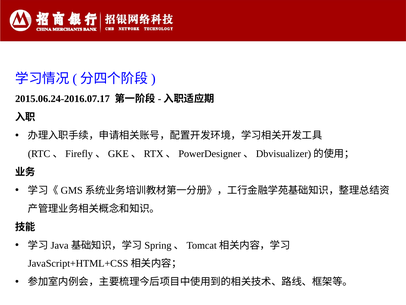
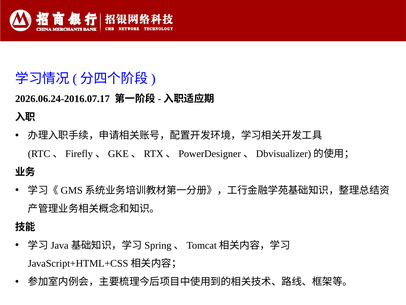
2015.06.24-2016.07.17: 2015.06.24-2016.07.17 -> 2026.06.24-2016.07.17
